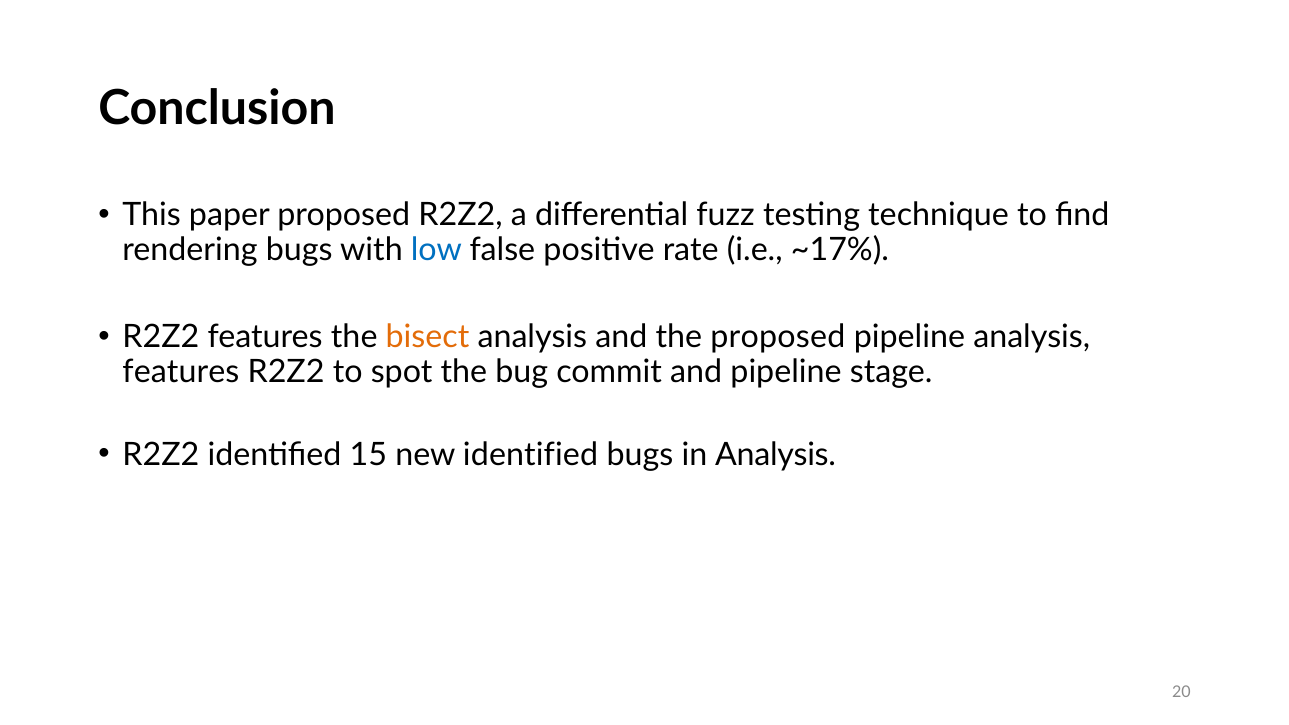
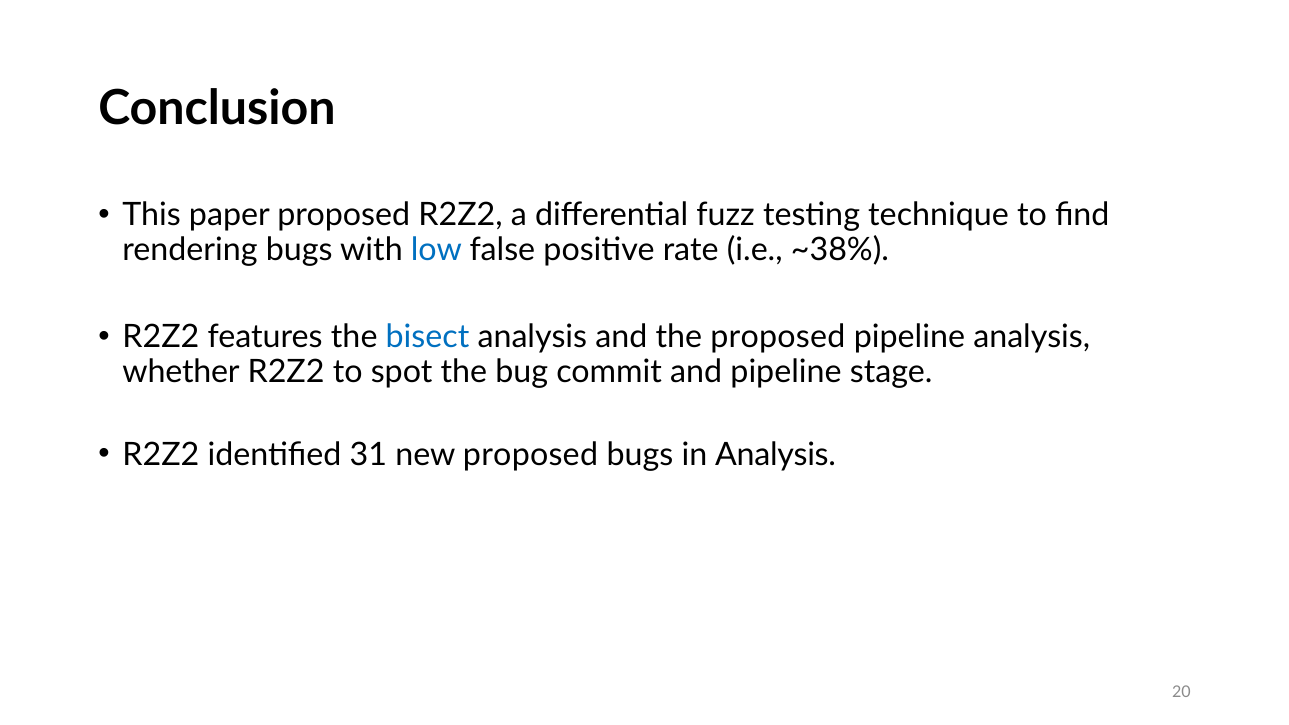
~17%: ~17% -> ~38%
bisect colour: orange -> blue
features at (181, 372): features -> whether
15: 15 -> 31
new identified: identified -> proposed
